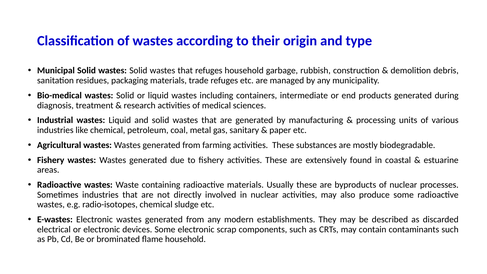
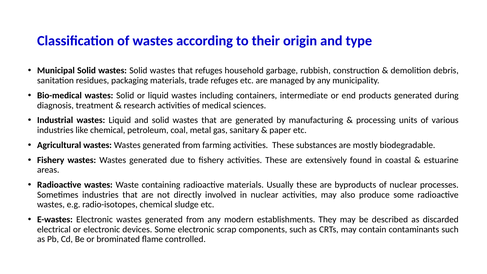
flame household: household -> controlled
